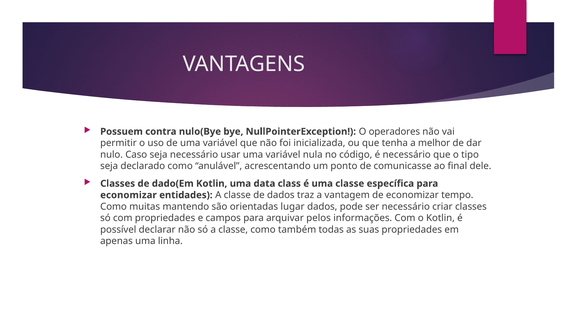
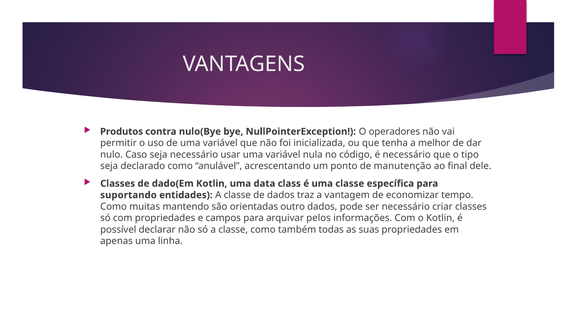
Possuem: Possuem -> Produtos
comunicasse: comunicasse -> manutenção
economizar at (128, 195): economizar -> suportando
lugar: lugar -> outro
